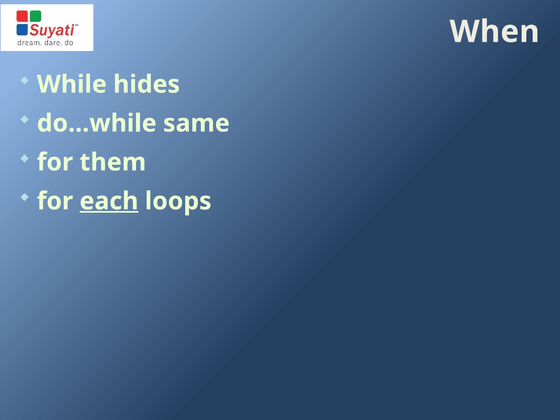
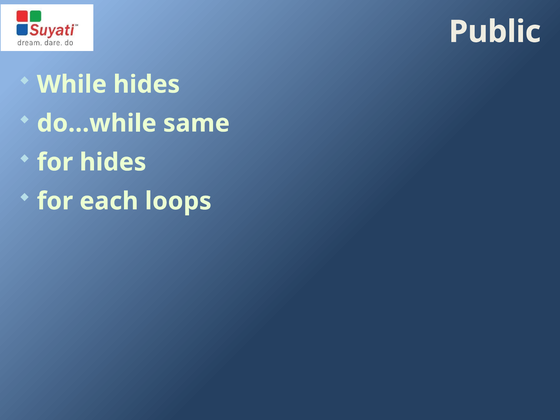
When: When -> Public
for them: them -> hides
each underline: present -> none
